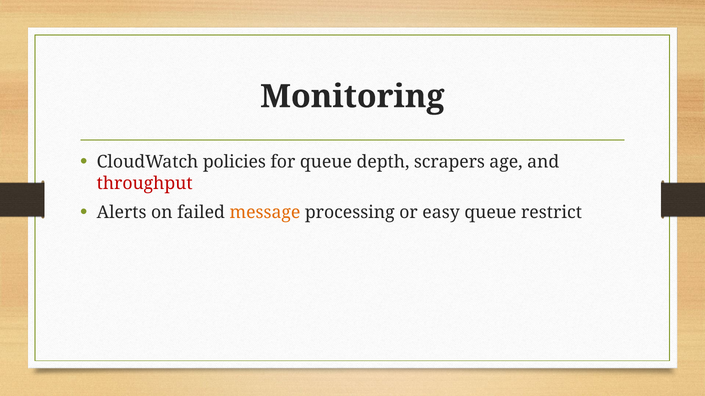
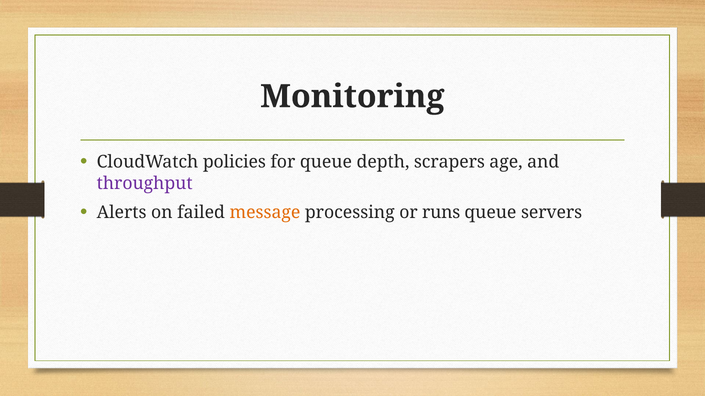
throughput colour: red -> purple
easy: easy -> runs
restrict: restrict -> servers
